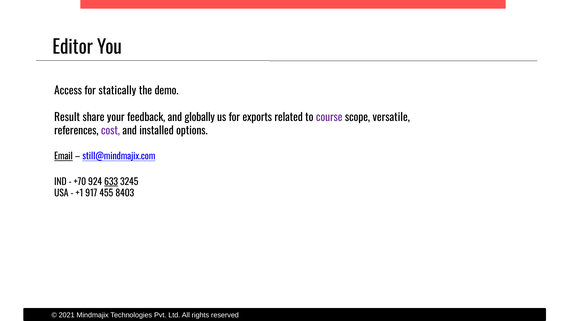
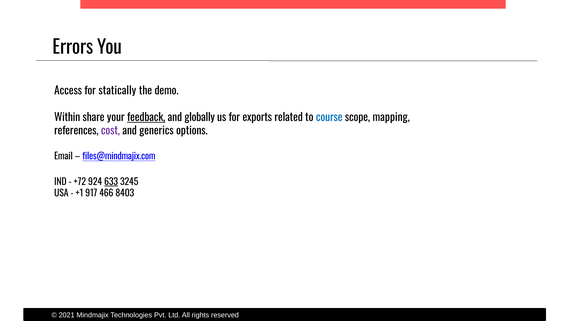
Editor: Editor -> Errors
Result: Result -> Within
feedback underline: none -> present
course colour: purple -> blue
versatile: versatile -> mapping
installed: installed -> generics
Email underline: present -> none
still@mindmajix.com: still@mindmajix.com -> files@mindmajix.com
+70: +70 -> +72
455: 455 -> 466
